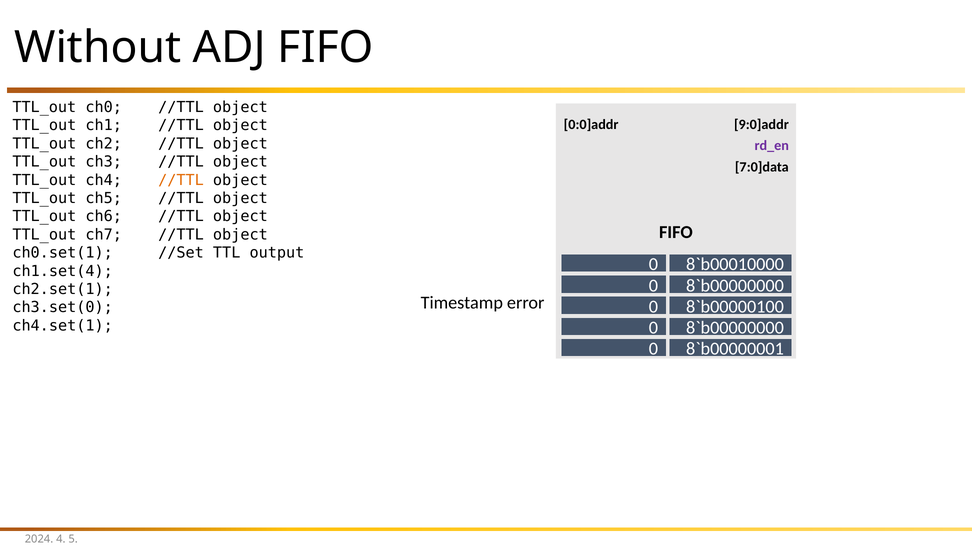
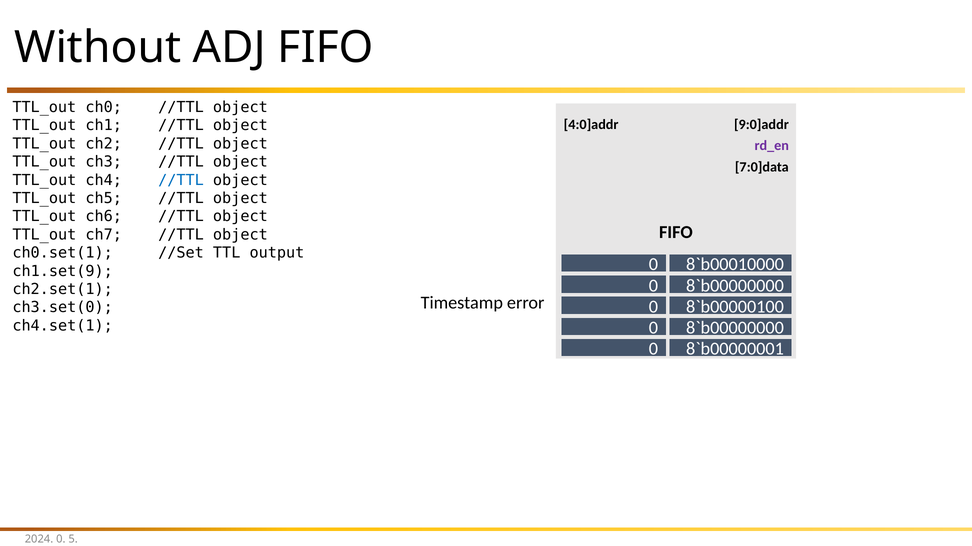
0:0]addr: 0:0]addr -> 4:0]addr
//TTL at (181, 180) colour: orange -> blue
ch1.set(4: ch1.set(4 -> ch1.set(9
2024 4: 4 -> 0
